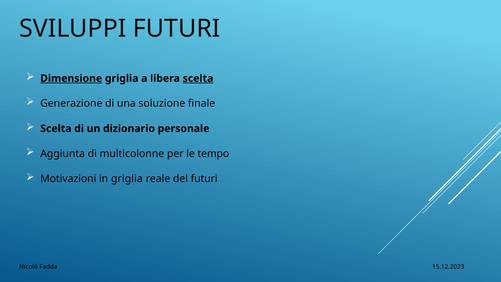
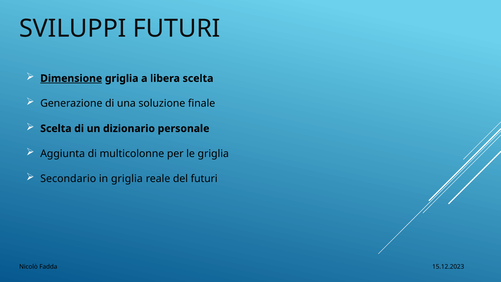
scelta at (198, 78) underline: present -> none
le tempo: tempo -> griglia
Motivazioni: Motivazioni -> Secondario
